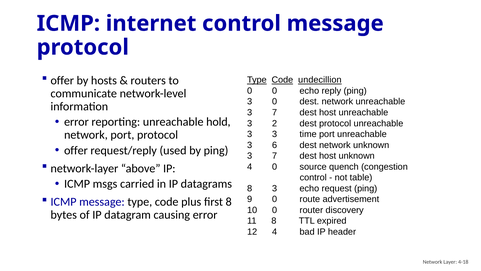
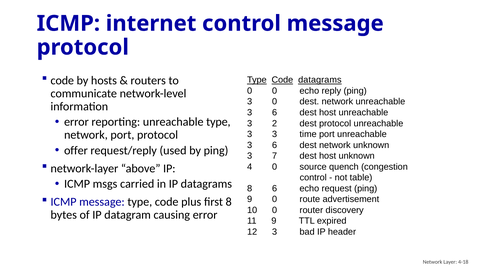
offer at (62, 80): offer -> code
Code undecillion: undecillion -> datagrams
7 at (275, 112): 7 -> 6
unreachable hold: hold -> type
8 3: 3 -> 6
11 8: 8 -> 9
12 4: 4 -> 3
